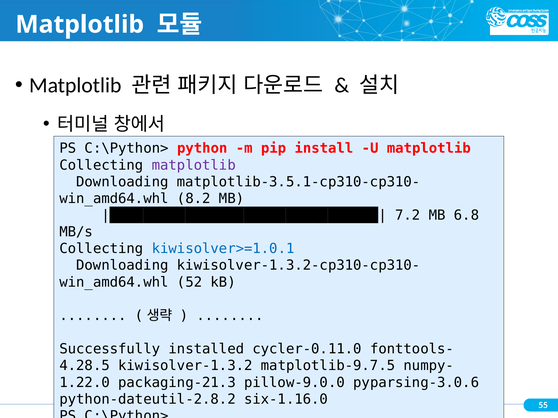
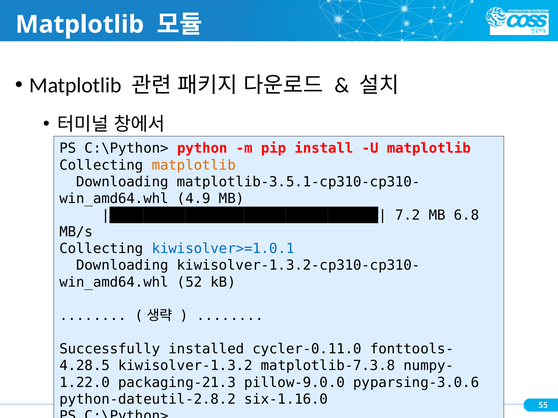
matplotlib at (194, 165) colour: purple -> orange
8.2: 8.2 -> 4.9
matplotlib-9.7.5: matplotlib-9.7.5 -> matplotlib-7.3.8
